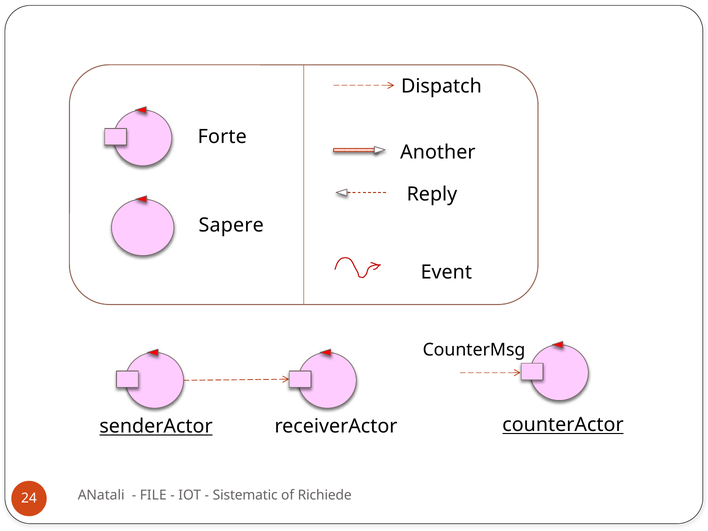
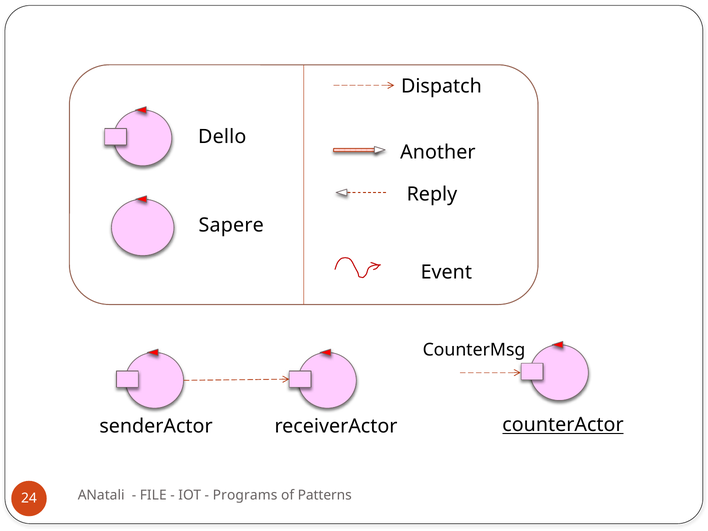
Forte: Forte -> Dello
senderActor underline: present -> none
Sistematic: Sistematic -> Programs
Richiede: Richiede -> Patterns
